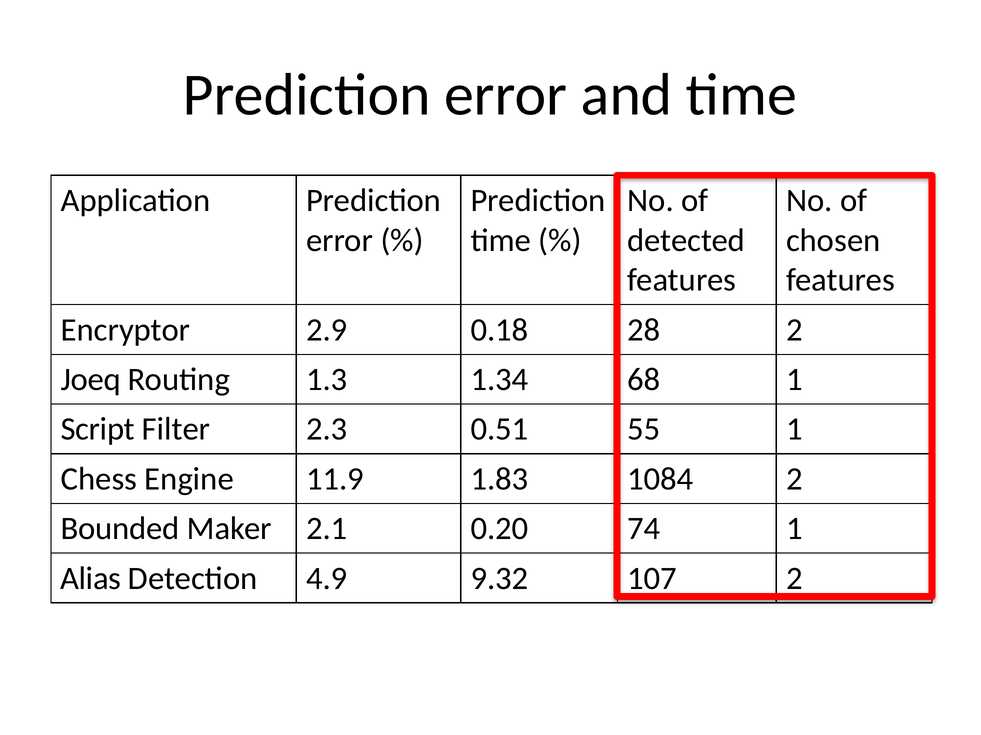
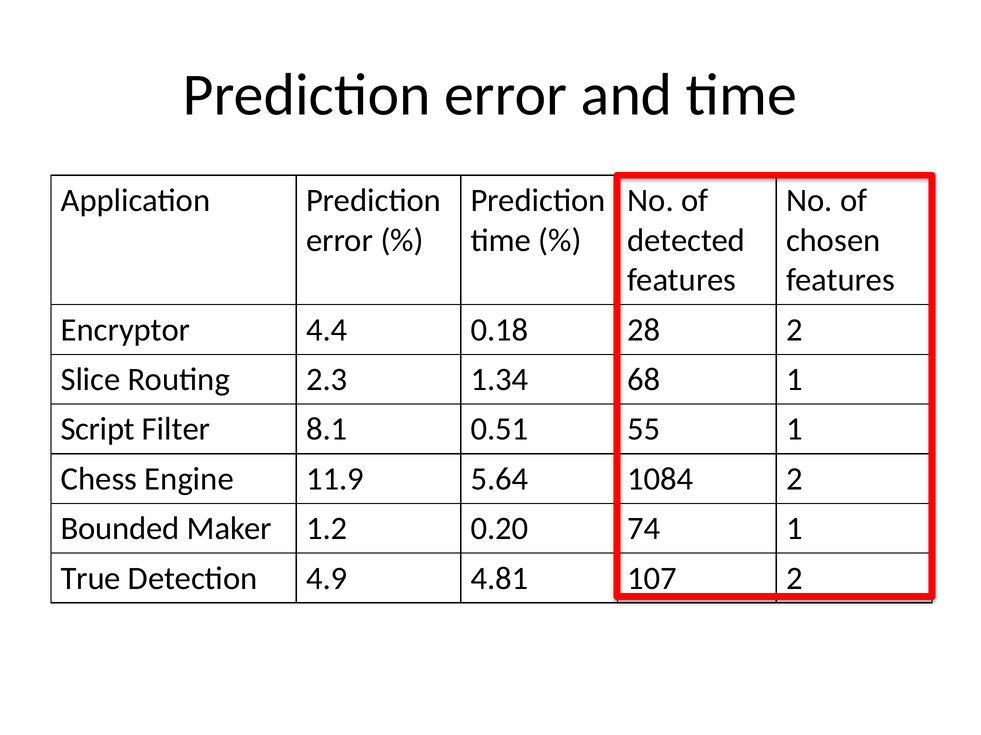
2.9: 2.9 -> 4.4
Joeq: Joeq -> Slice
1.3: 1.3 -> 2.3
2.3: 2.3 -> 8.1
1.83: 1.83 -> 5.64
2.1: 2.1 -> 1.2
Alias: Alias -> True
9.32: 9.32 -> 4.81
